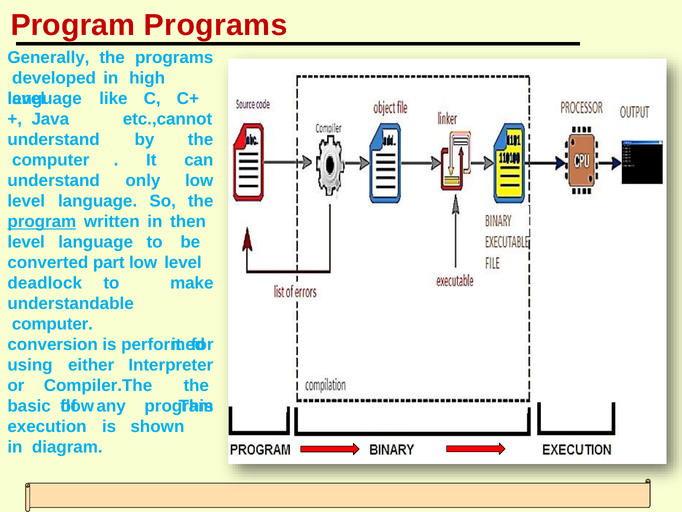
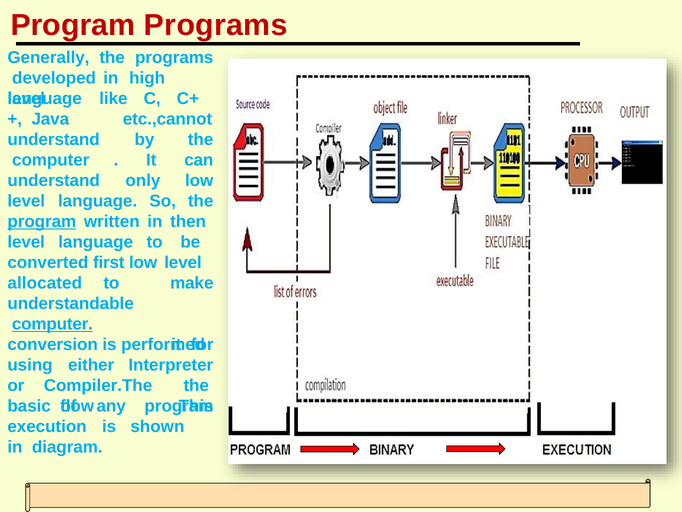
part: part -> first
deadlock: deadlock -> allocated
computer at (52, 324) underline: none -> present
